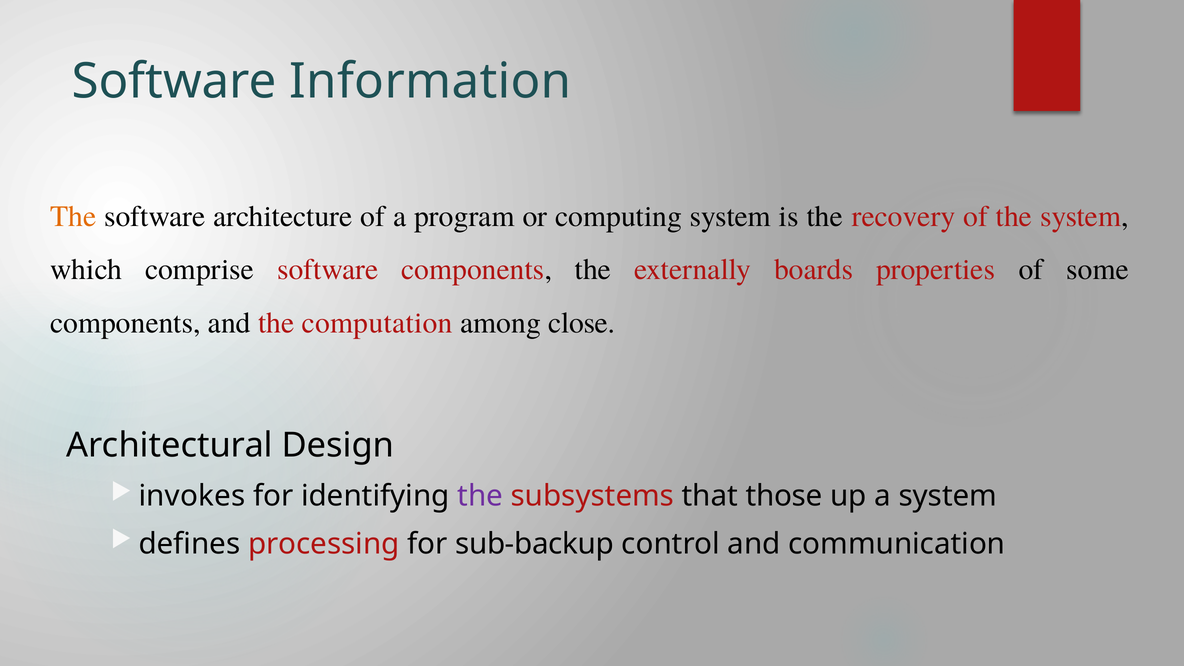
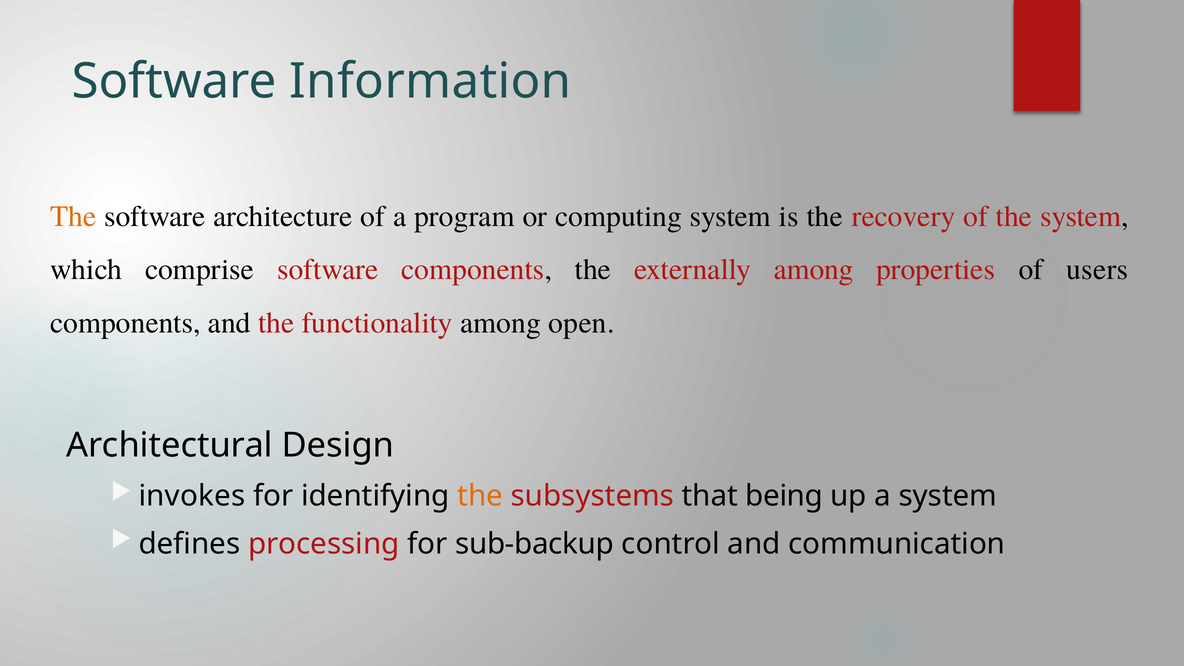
externally boards: boards -> among
some: some -> users
computation: computation -> functionality
close: close -> open
the at (480, 496) colour: purple -> orange
those: those -> being
